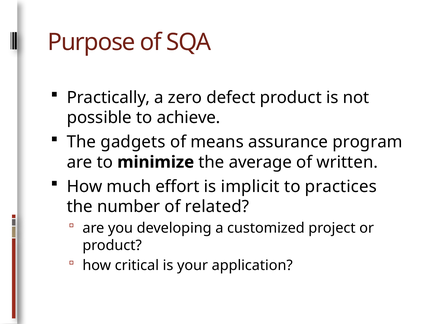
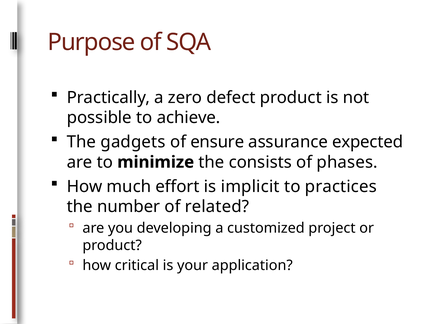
means: means -> ensure
program: program -> expected
average: average -> consists
written: written -> phases
